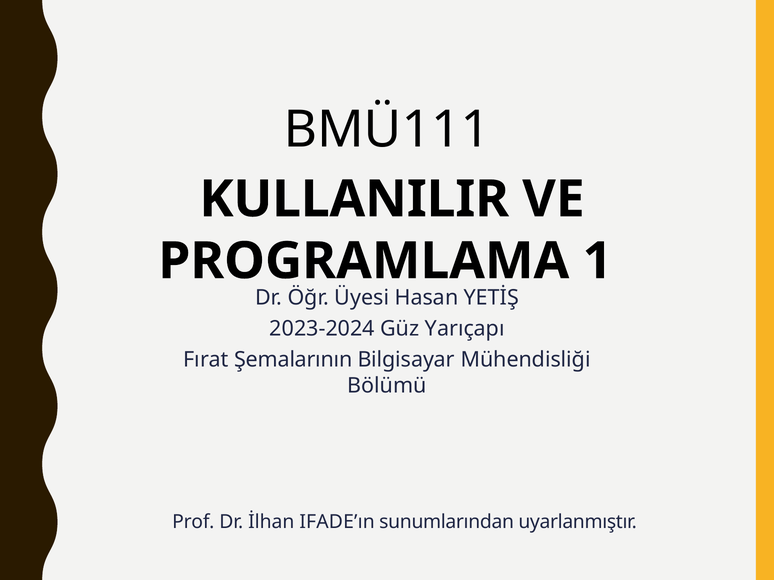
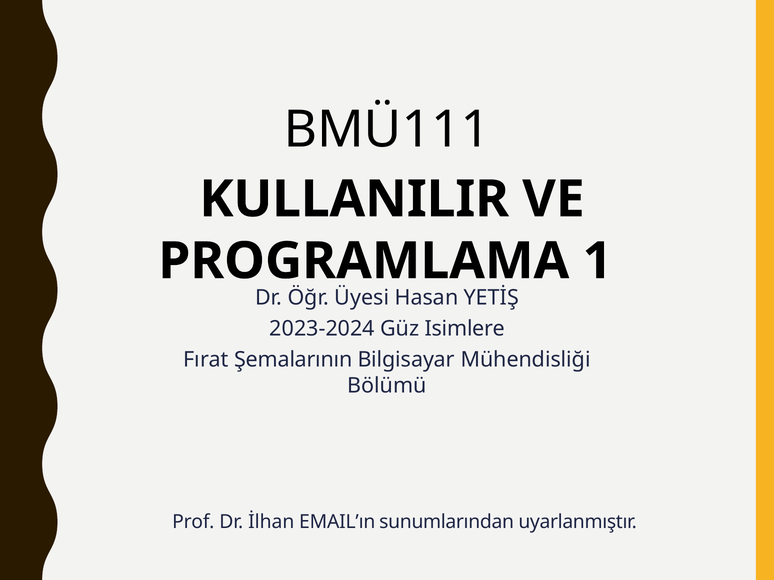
Yarıçapı: Yarıçapı -> Isimlere
IFADE’ın: IFADE’ın -> EMAIL’ın
